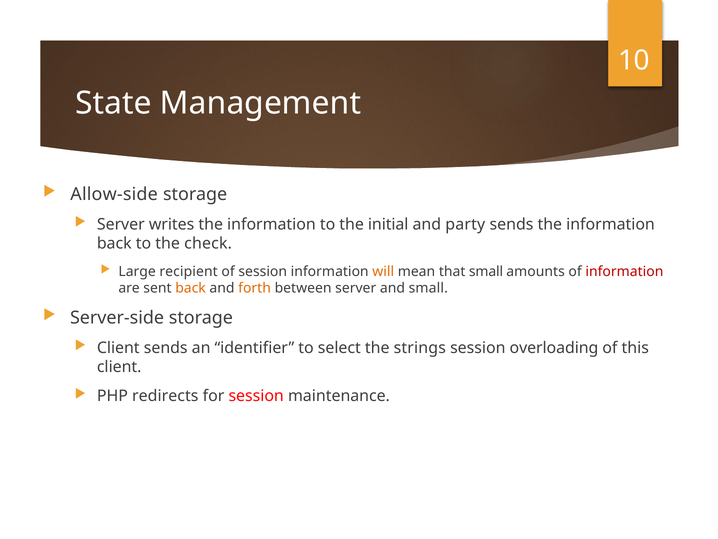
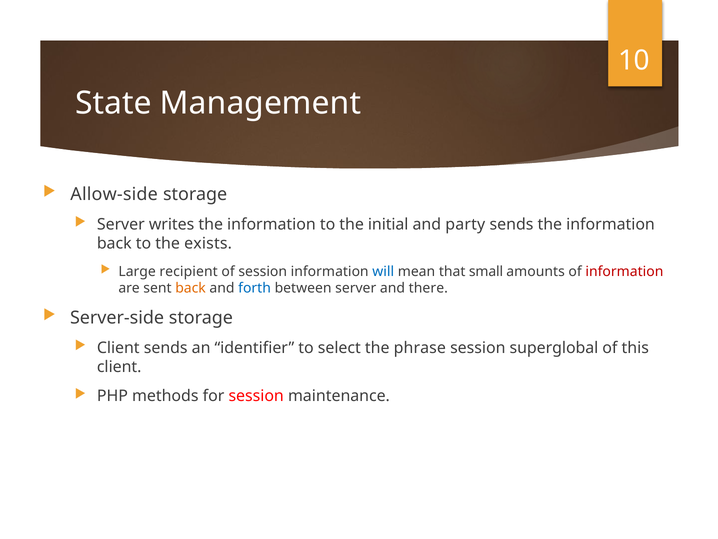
check: check -> exists
will colour: orange -> blue
forth colour: orange -> blue
and small: small -> there
strings: strings -> phrase
overloading: overloading -> superglobal
redirects: redirects -> methods
